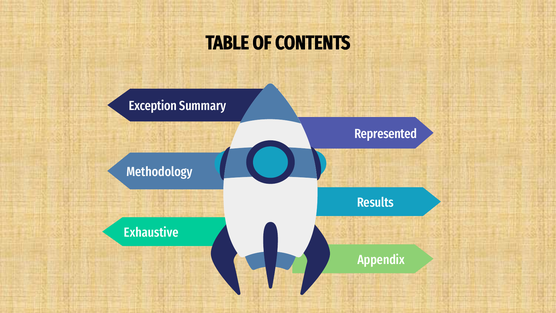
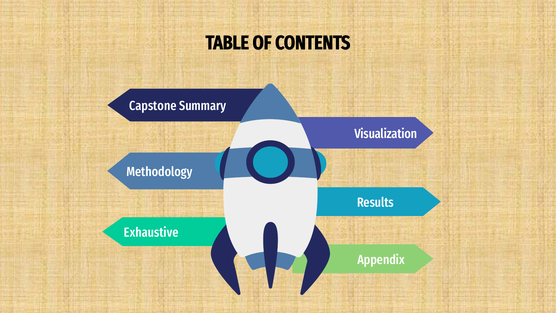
Exception: Exception -> Capstone
Represented: Represented -> Visualization
